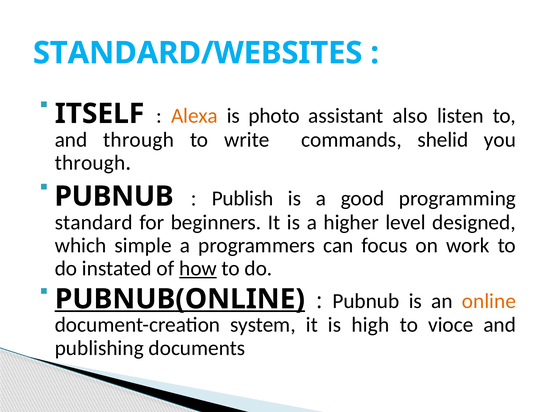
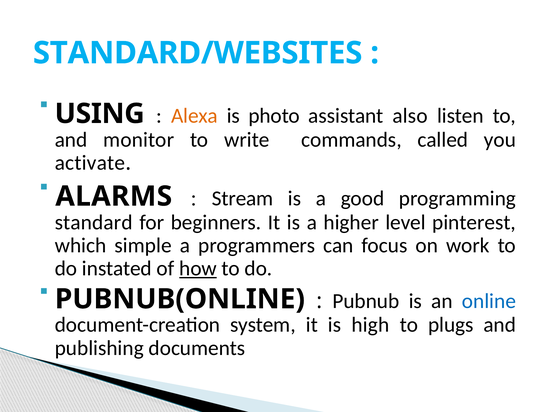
ITSELF: ITSELF -> USING
and through: through -> monitor
shelid: shelid -> called
through at (90, 163): through -> activate
PUBNUB at (114, 196): PUBNUB -> ALARMS
Publish: Publish -> Stream
designed: designed -> pinterest
PUBNUB(ONLINE underline: present -> none
online colour: orange -> blue
vioce: vioce -> plugs
